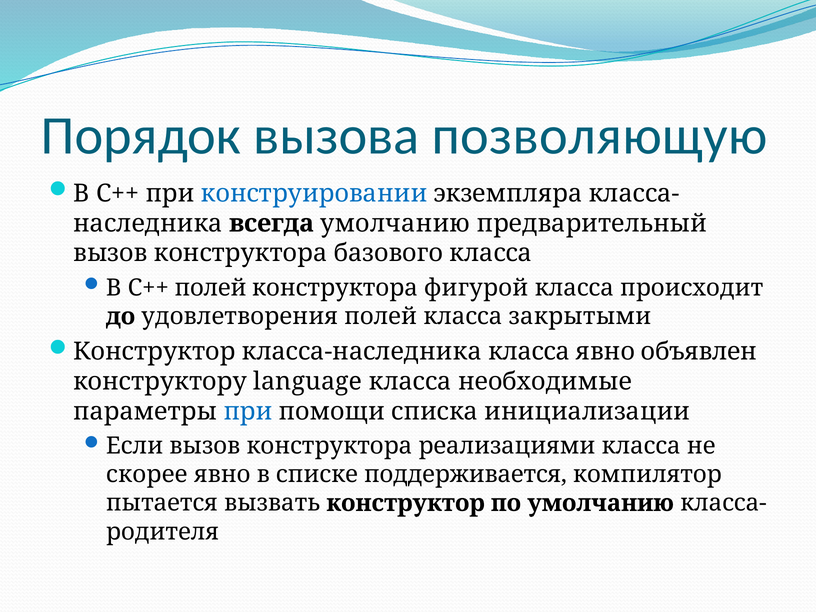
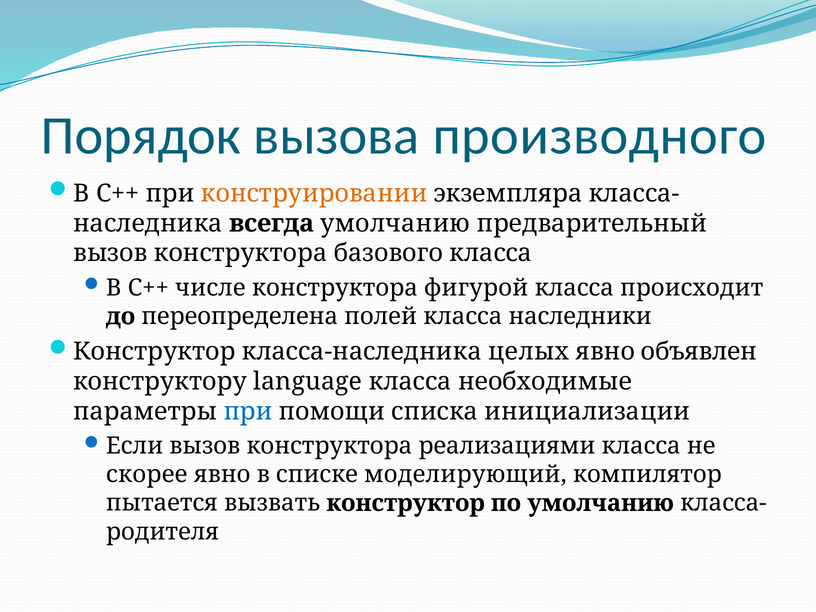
позволяющую: позволяющую -> производного
конструировании colour: blue -> orange
C++ полей: полей -> числе
удовлетворения: удовлетворения -> переопределена
закрытыми: закрытыми -> наследники
класса-наследника класса: класса -> целых
поддерживается: поддерживается -> моделирующий
